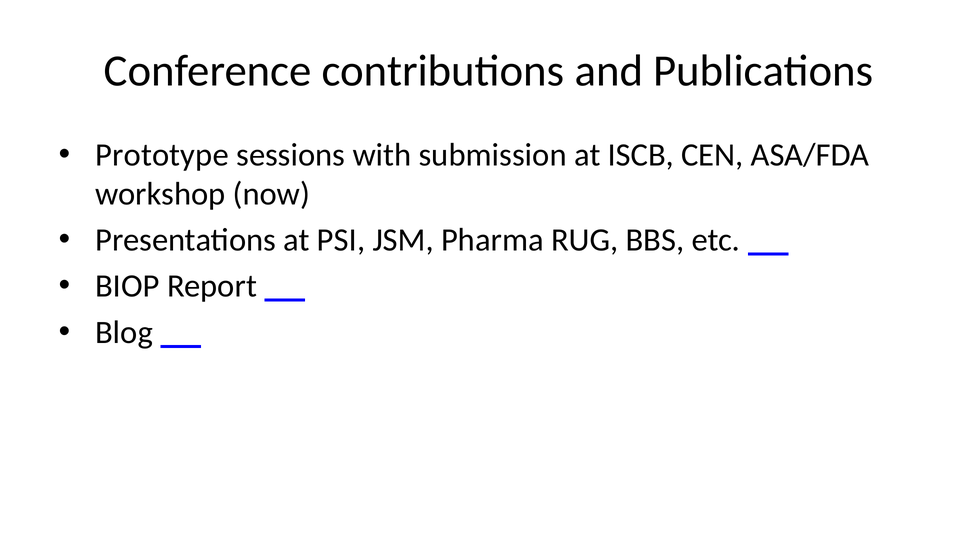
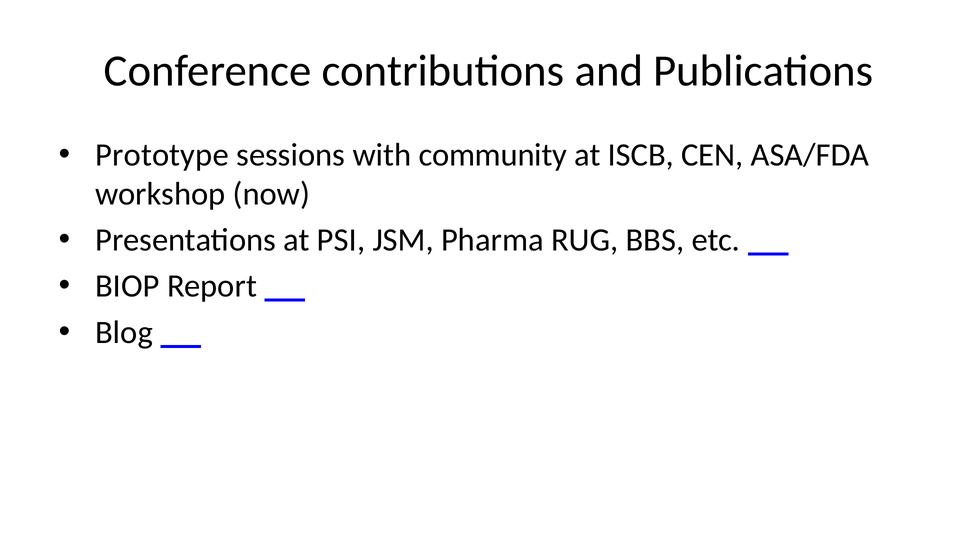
submission: submission -> community
